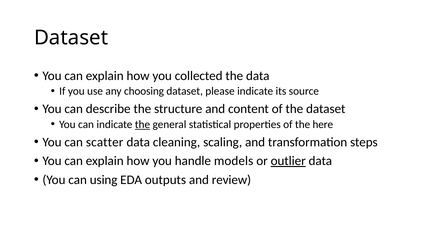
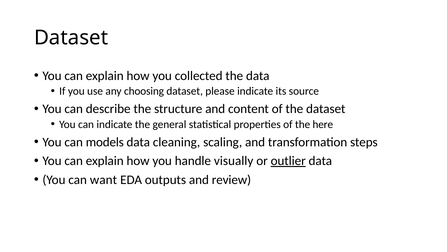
the at (142, 124) underline: present -> none
scatter: scatter -> models
models: models -> visually
using: using -> want
